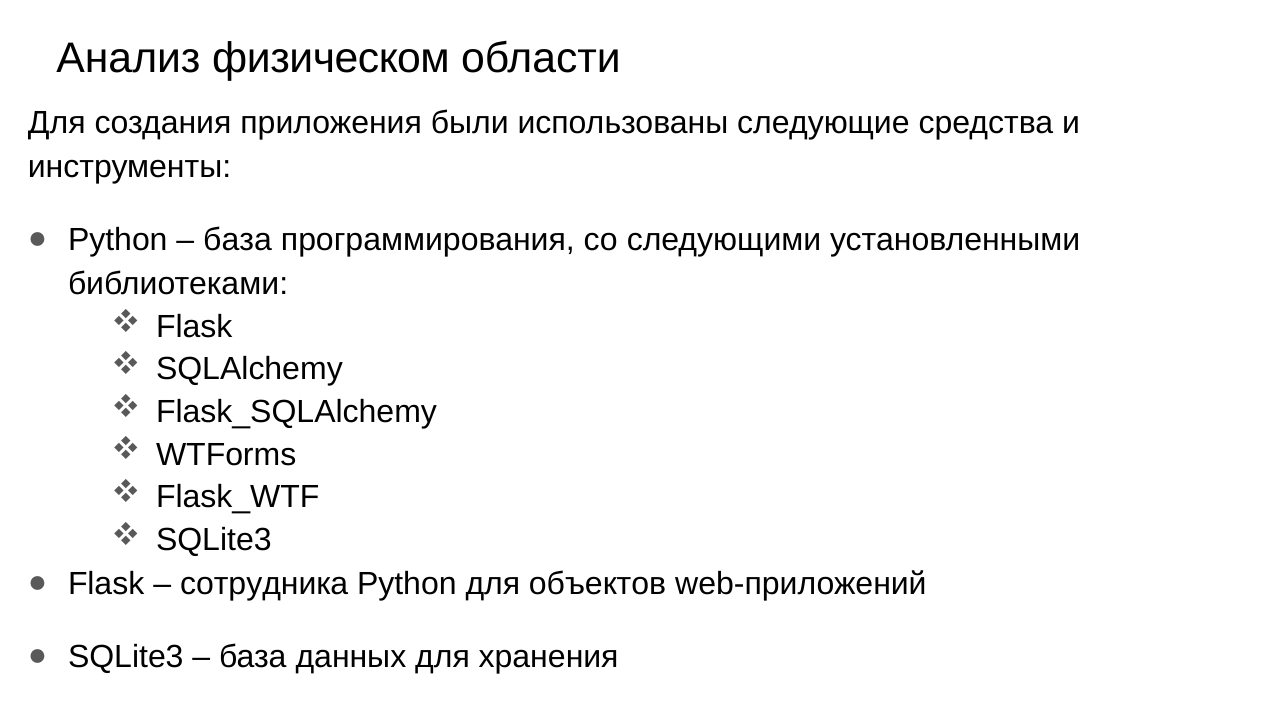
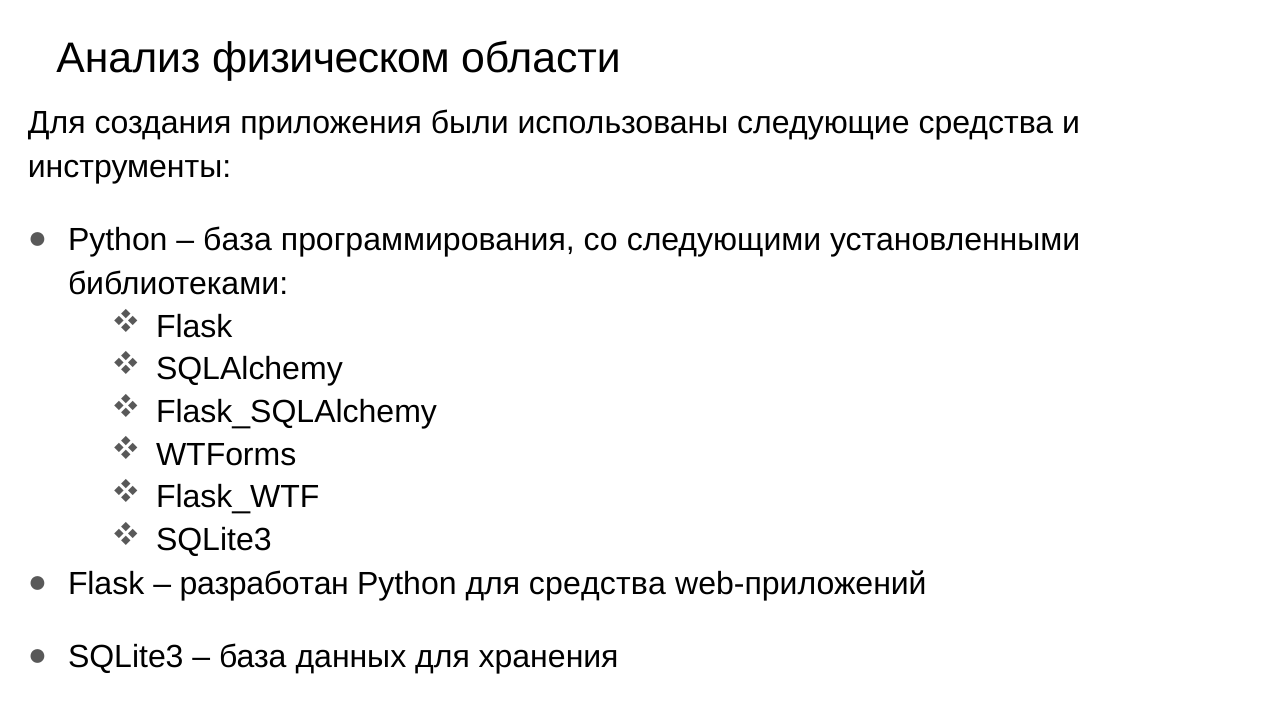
сотрудника: сотрудника -> разработан
для объектов: объектов -> средства
